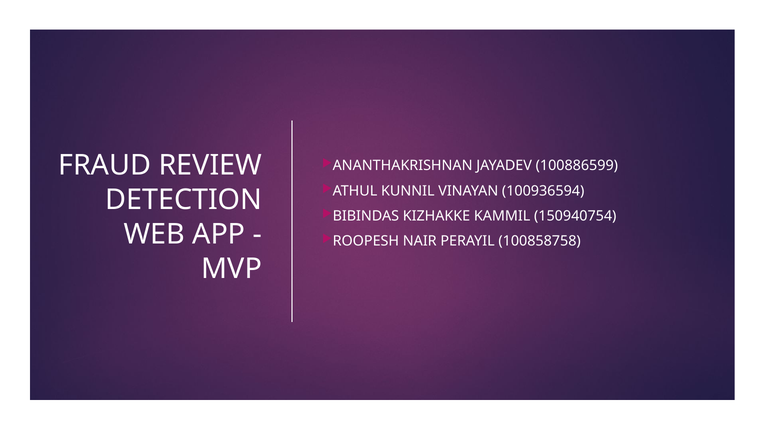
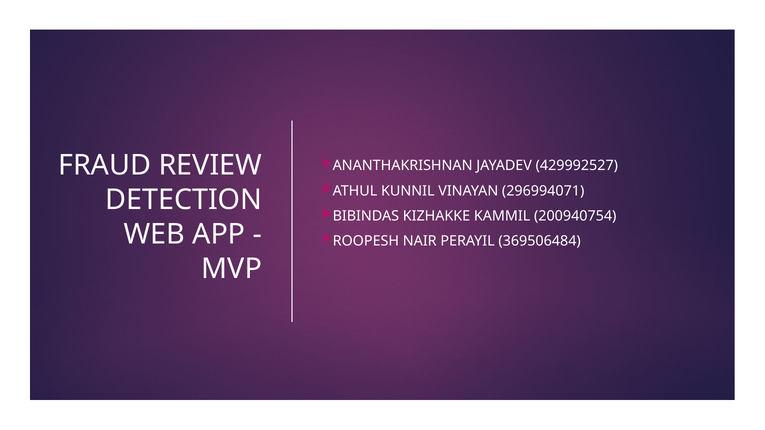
100886599: 100886599 -> 429992527
100936594: 100936594 -> 296994071
150940754: 150940754 -> 200940754
100858758: 100858758 -> 369506484
